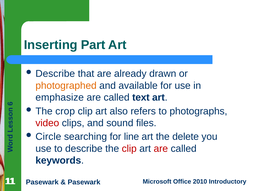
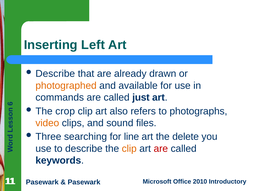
Part: Part -> Left
emphasize: emphasize -> commands
text: text -> just
video colour: red -> orange
Circle: Circle -> Three
clip at (129, 149) colour: red -> orange
